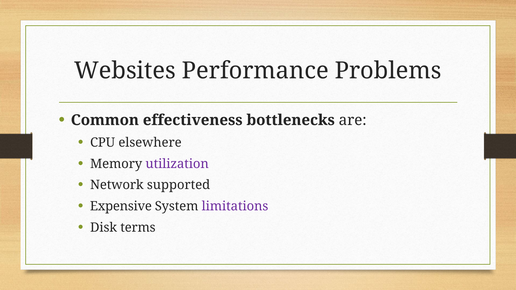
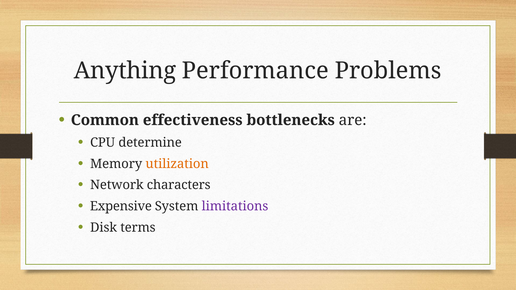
Websites: Websites -> Anything
elsewhere: elsewhere -> determine
utilization colour: purple -> orange
supported: supported -> characters
